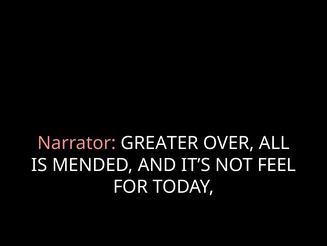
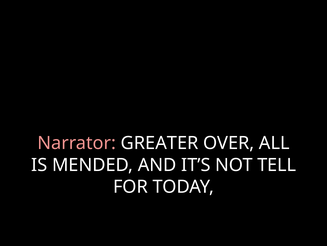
FEEL: FEEL -> TELL
